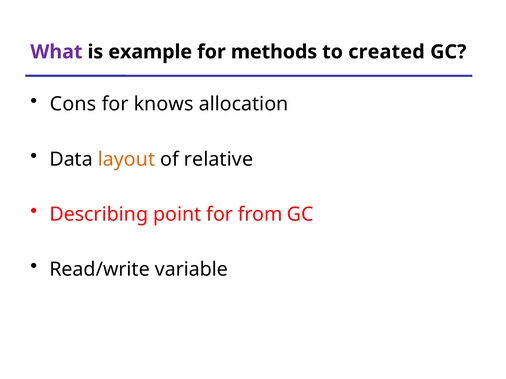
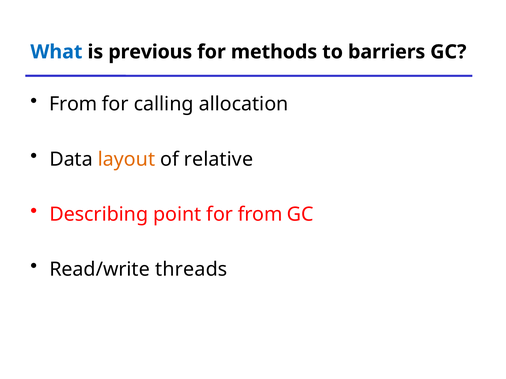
What colour: purple -> blue
example: example -> previous
created: created -> barriers
Cons at (73, 104): Cons -> From
knows: knows -> calling
variable: variable -> threads
